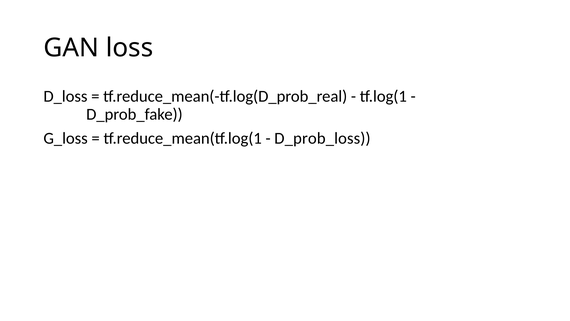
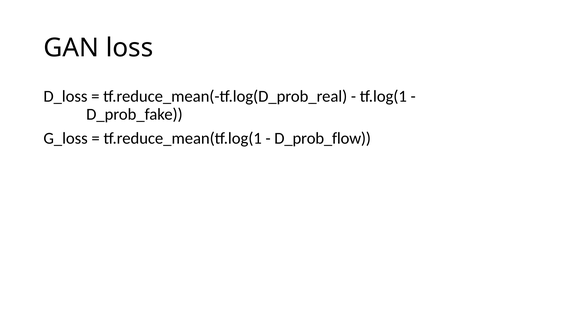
D_prob_loss: D_prob_loss -> D_prob_flow
